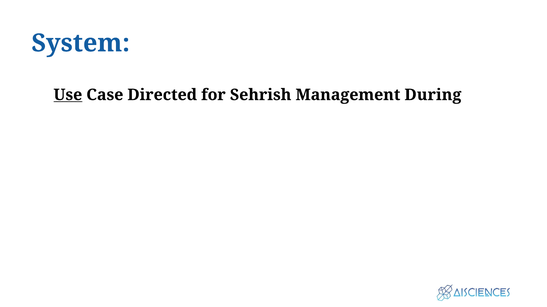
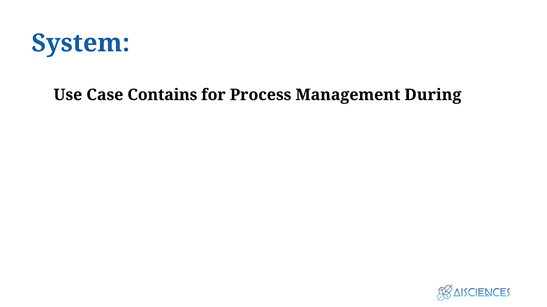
Use underline: present -> none
Directed: Directed -> Contains
Sehrish: Sehrish -> Process
